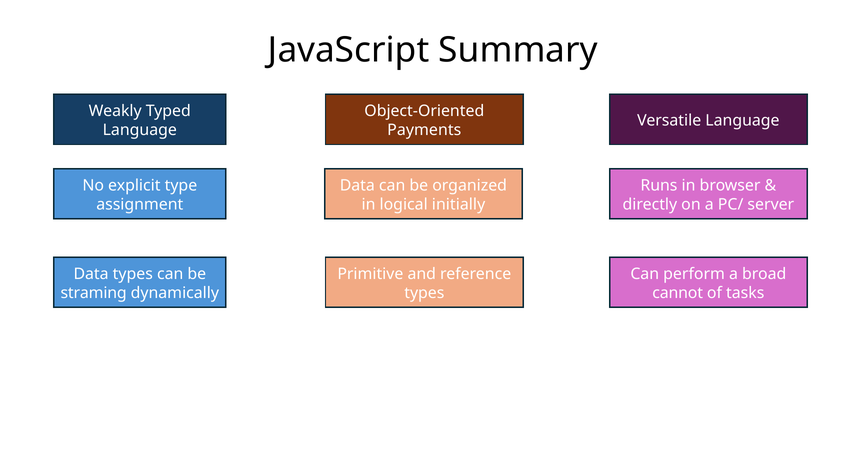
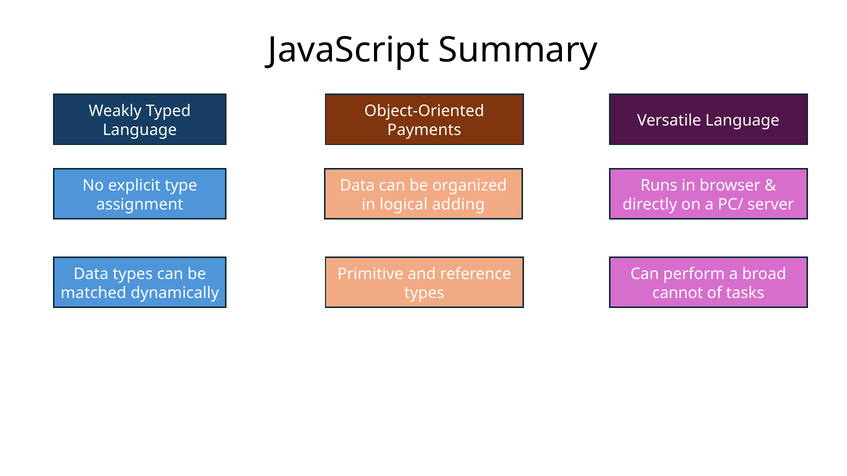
initially: initially -> adding
straming: straming -> matched
